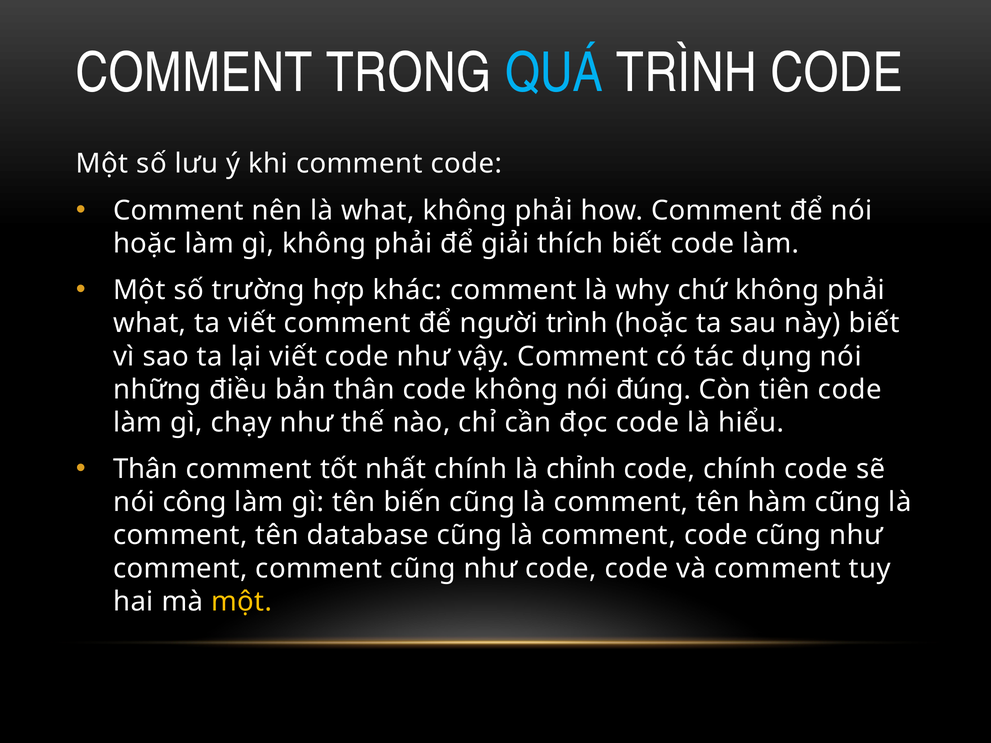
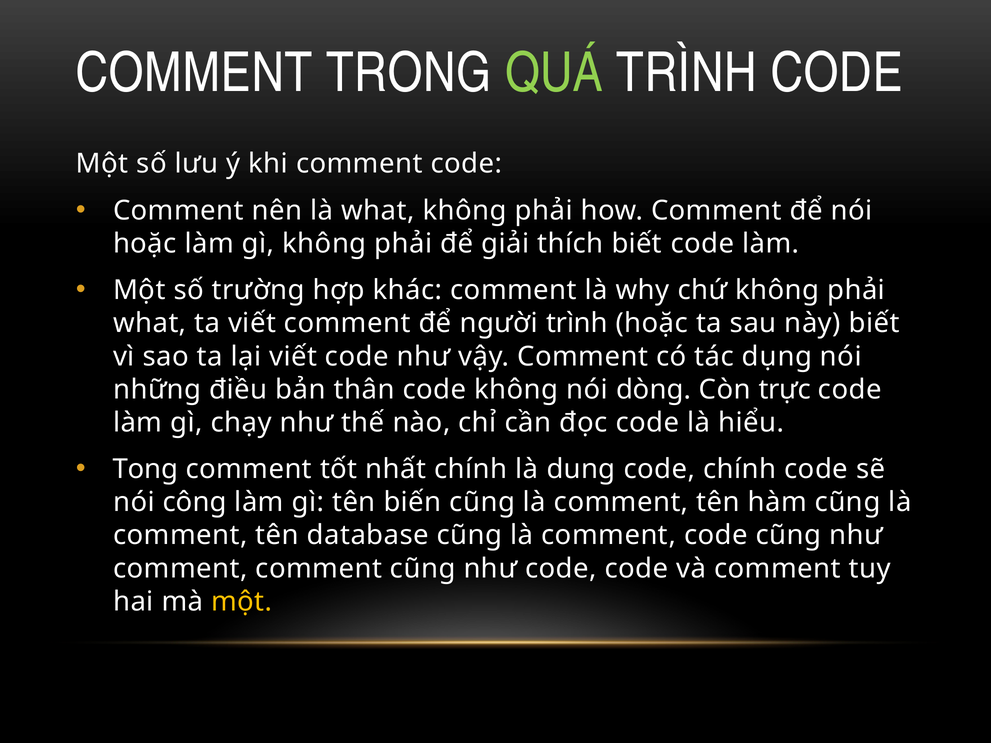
QUÁ colour: light blue -> light green
đúng: đúng -> dòng
tiên: tiên -> trực
Thân at (145, 469): Thân -> Tong
chỉnh: chỉnh -> dung
